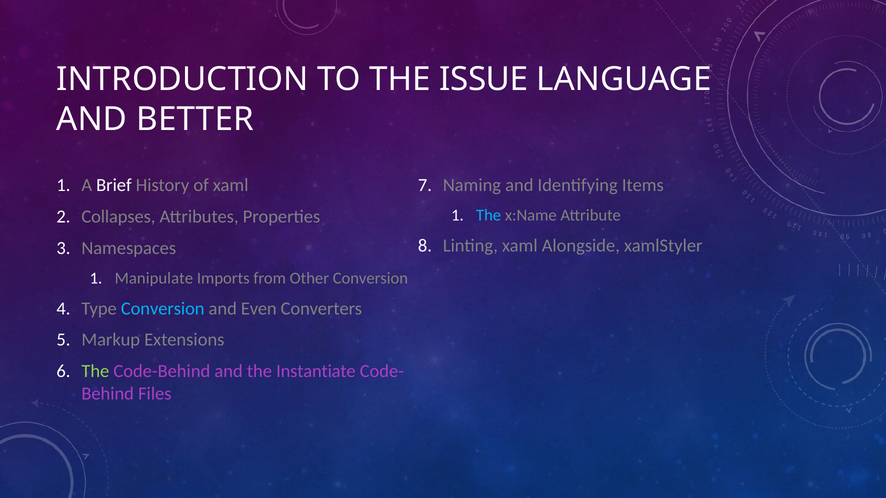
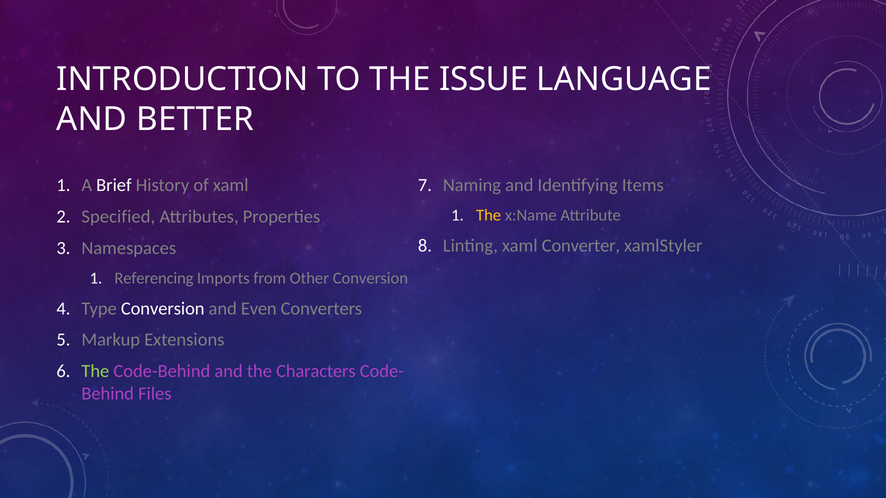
The at (489, 215) colour: light blue -> yellow
Collapses: Collapses -> Specified
Alongside: Alongside -> Converter
Manipulate: Manipulate -> Referencing
Conversion at (163, 309) colour: light blue -> white
Instantiate: Instantiate -> Characters
